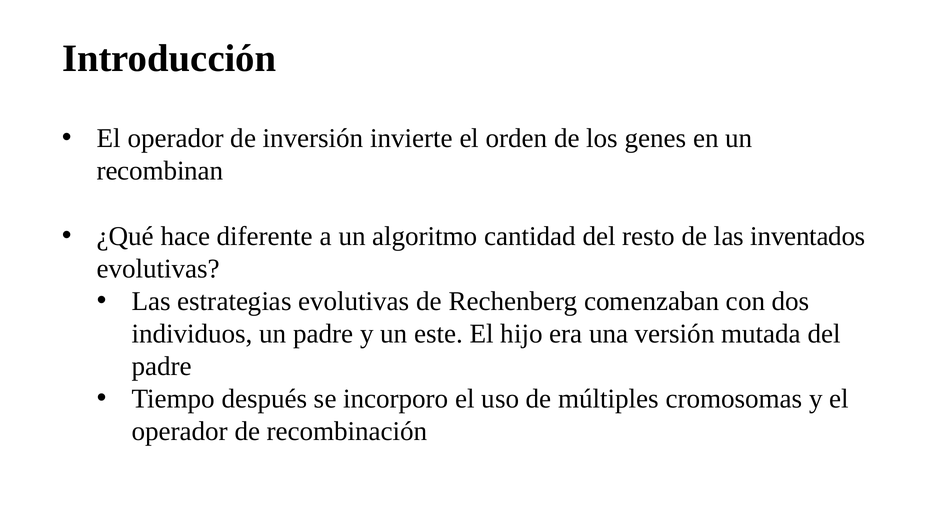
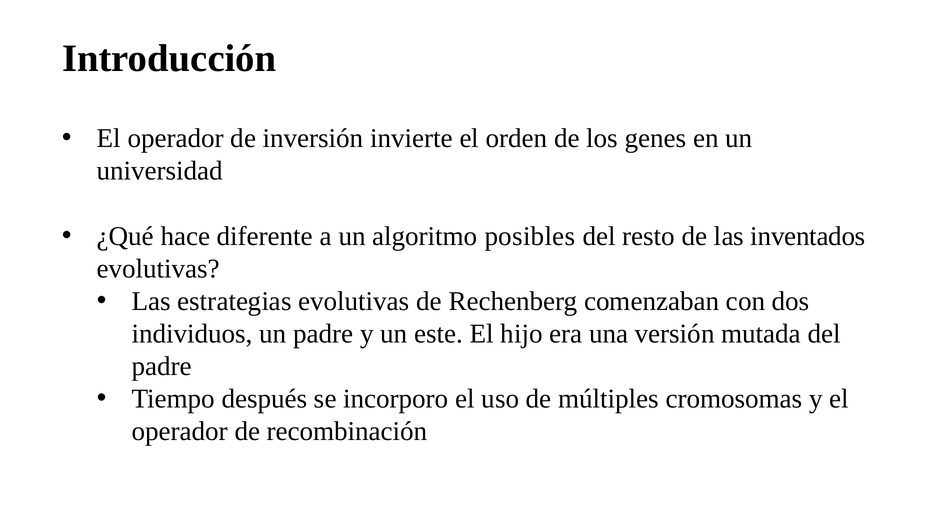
recombinan: recombinan -> universidad
cantidad: cantidad -> posibles
